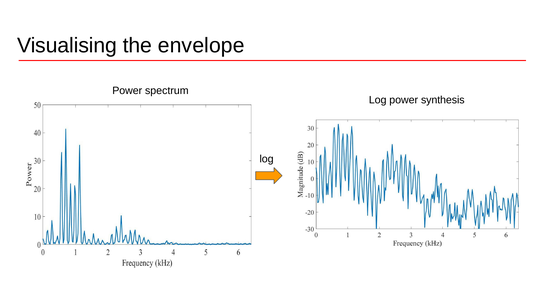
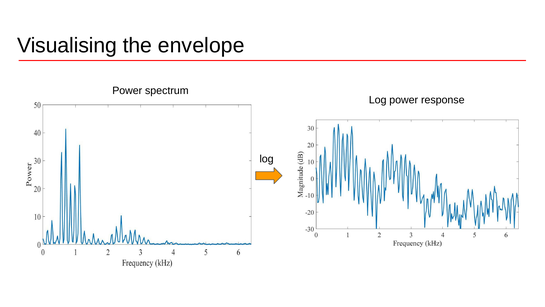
synthesis: synthesis -> response
